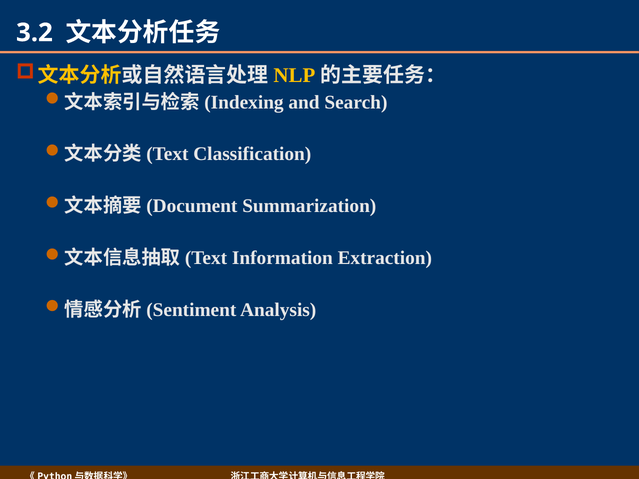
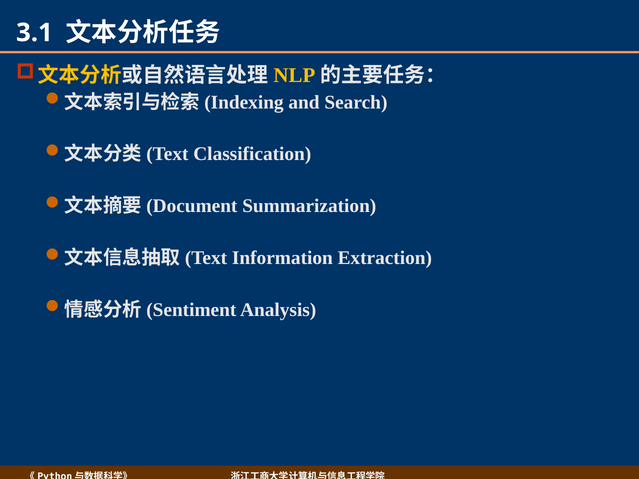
3.2: 3.2 -> 3.1
